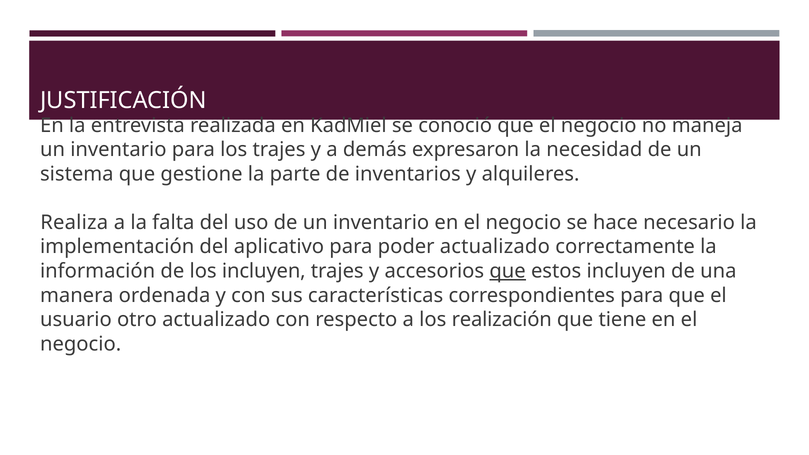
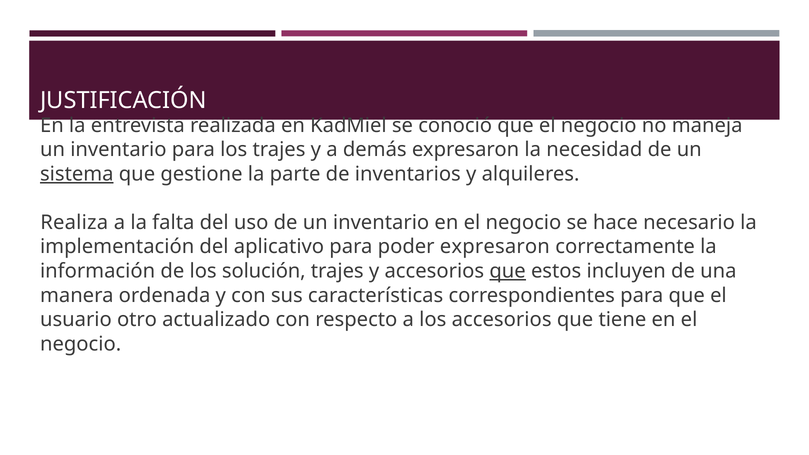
sistema underline: none -> present
poder actualizado: actualizado -> expresaron
los incluyen: incluyen -> solución
los realización: realización -> accesorios
